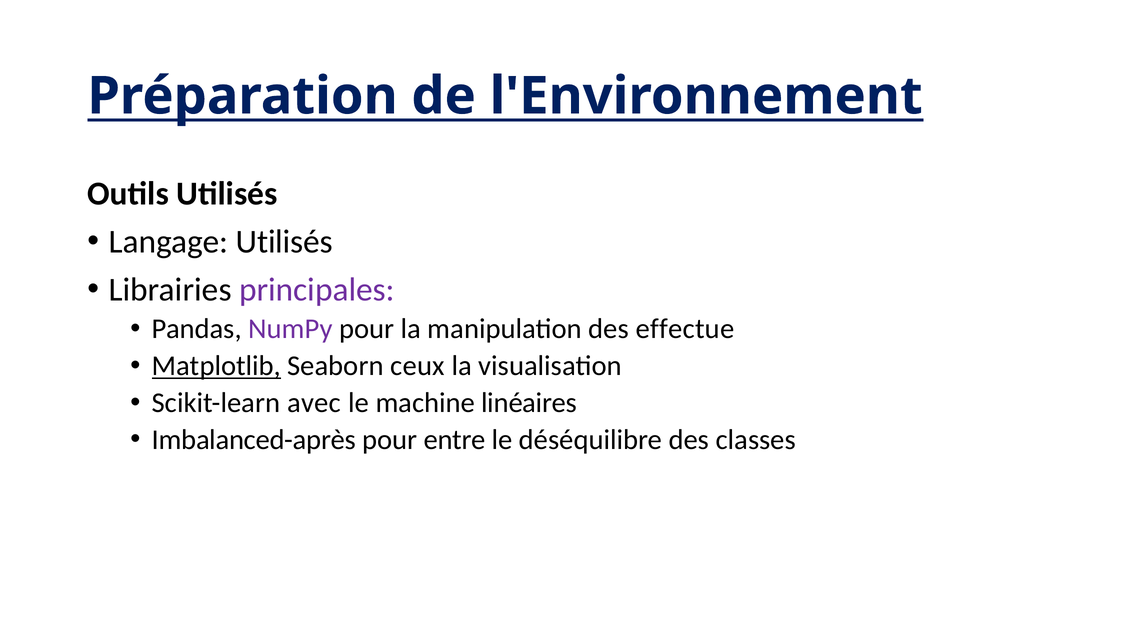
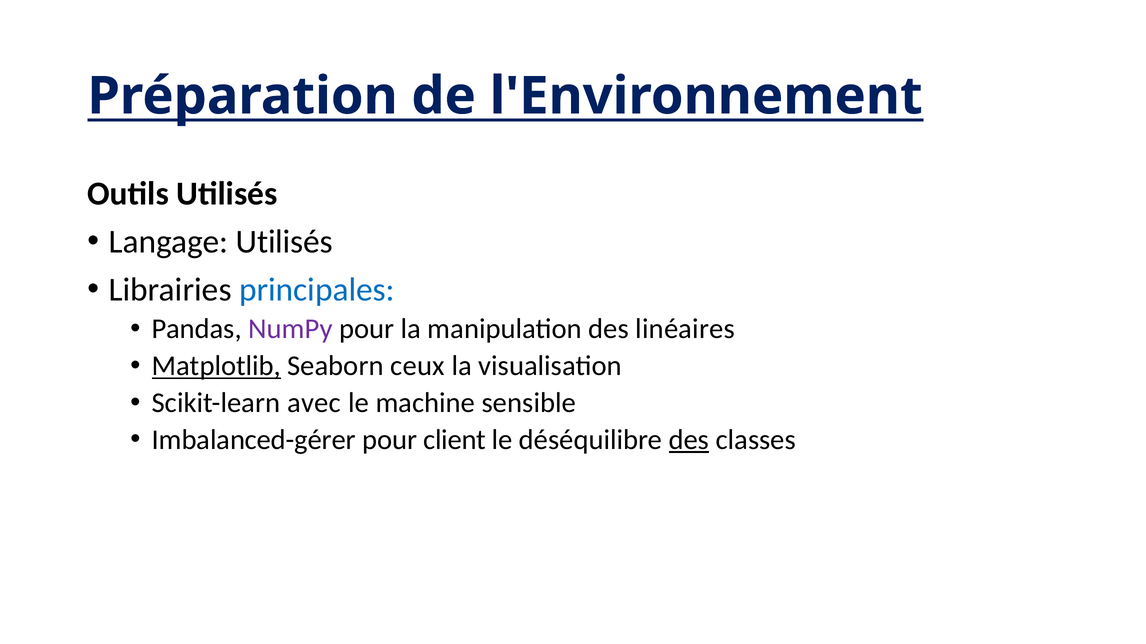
principales colour: purple -> blue
effectue: effectue -> linéaires
linéaires: linéaires -> sensible
Imbalanced-après: Imbalanced-après -> Imbalanced-gérer
entre: entre -> client
des at (689, 440) underline: none -> present
